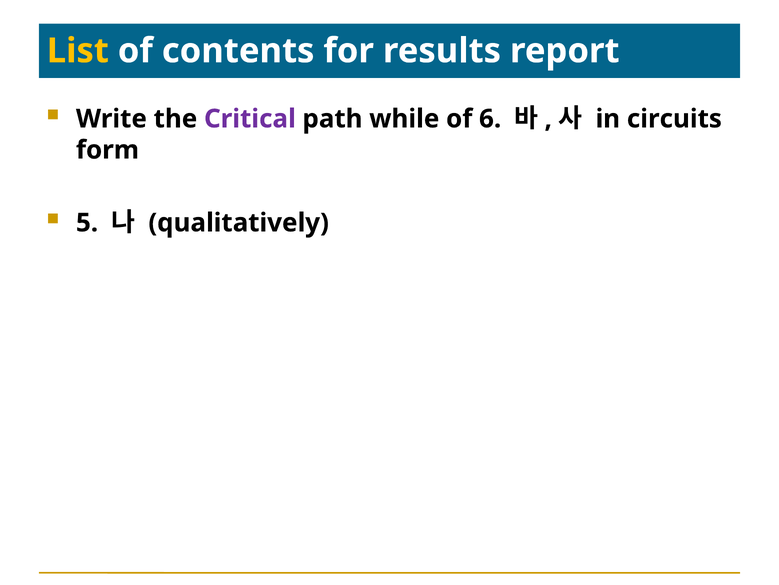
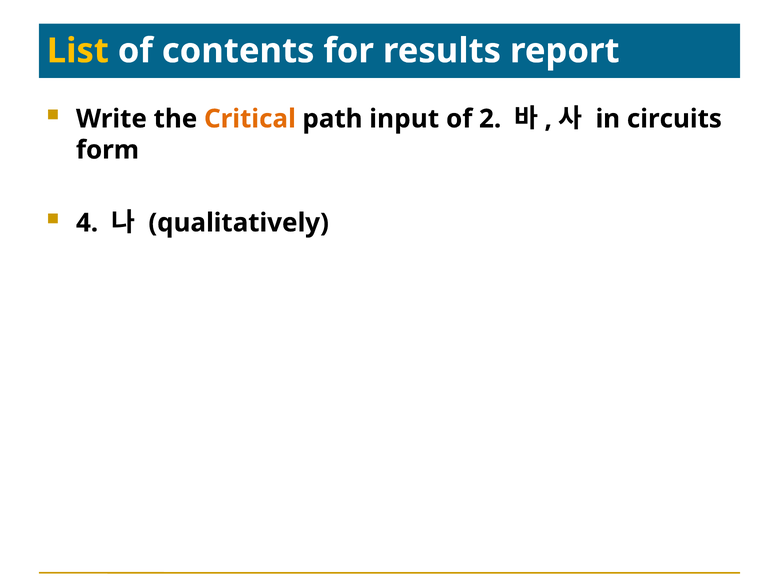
Critical colour: purple -> orange
while: while -> input
6: 6 -> 2
5: 5 -> 4
